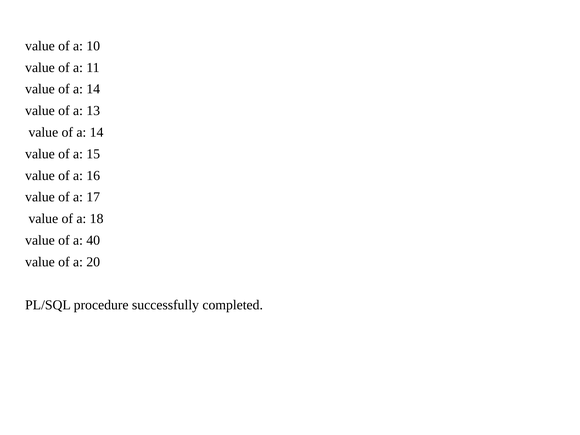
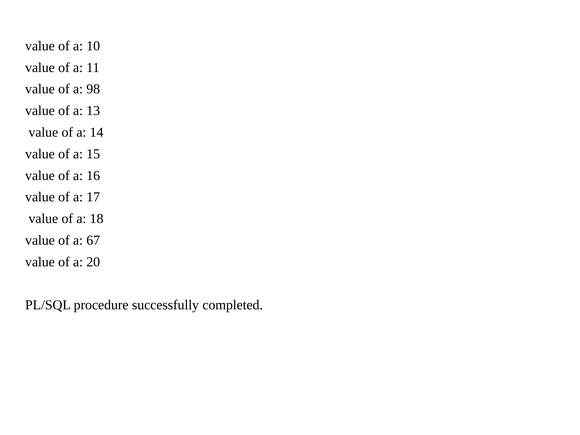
14 at (93, 89): 14 -> 98
40: 40 -> 67
